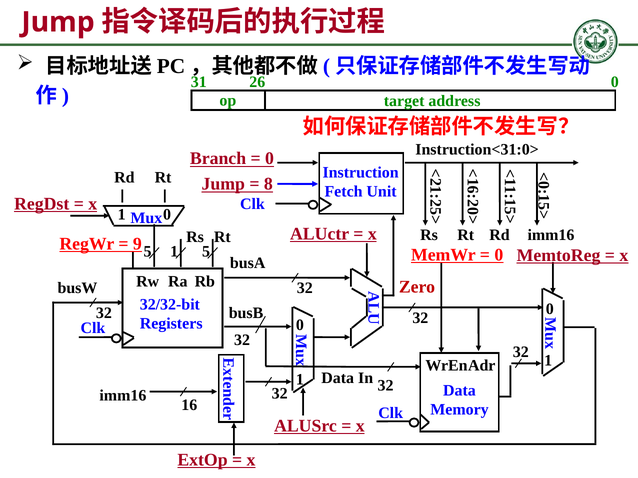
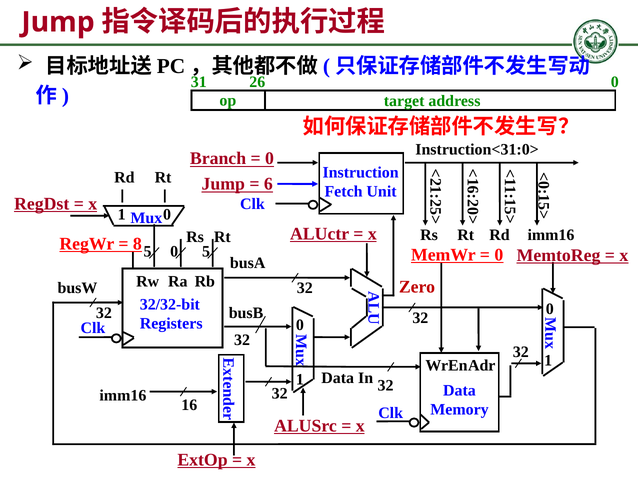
8 at (268, 184): 8 -> 6
9: 9 -> 8
5 1: 1 -> 0
